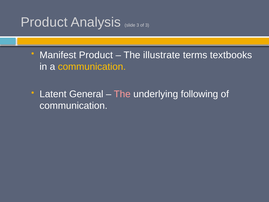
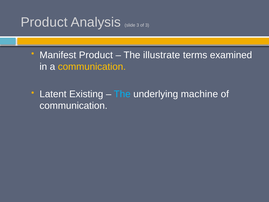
textbooks: textbooks -> examined
General: General -> Existing
The at (122, 94) colour: pink -> light blue
following: following -> machine
